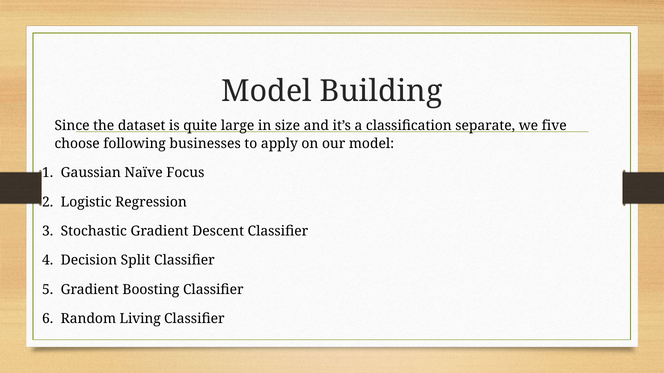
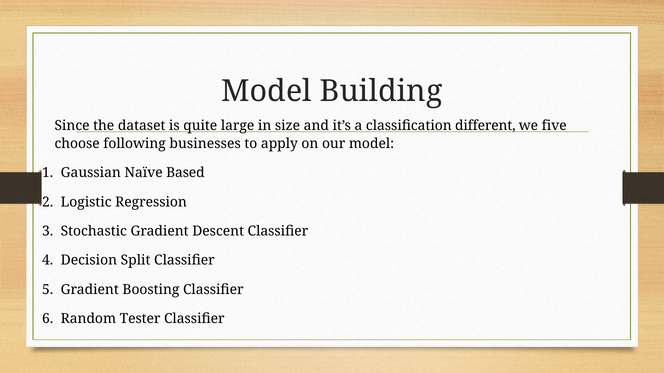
separate: separate -> different
Focus: Focus -> Based
Living: Living -> Tester
